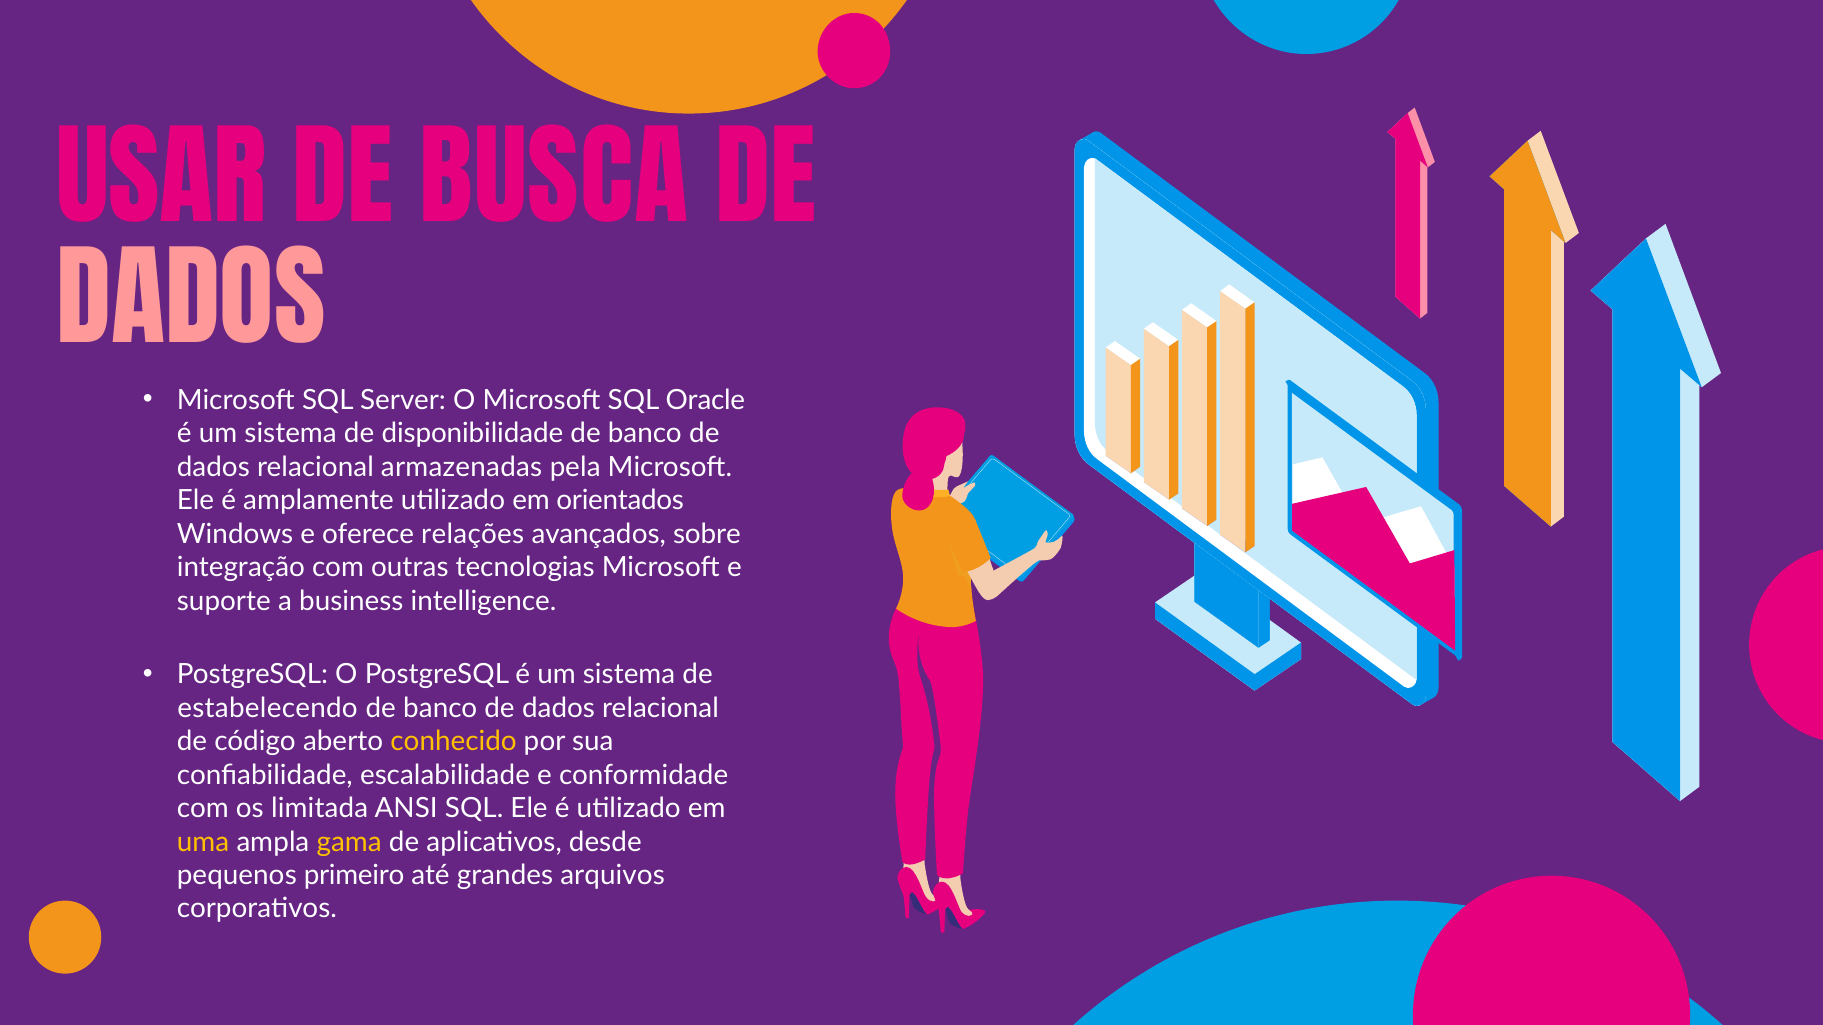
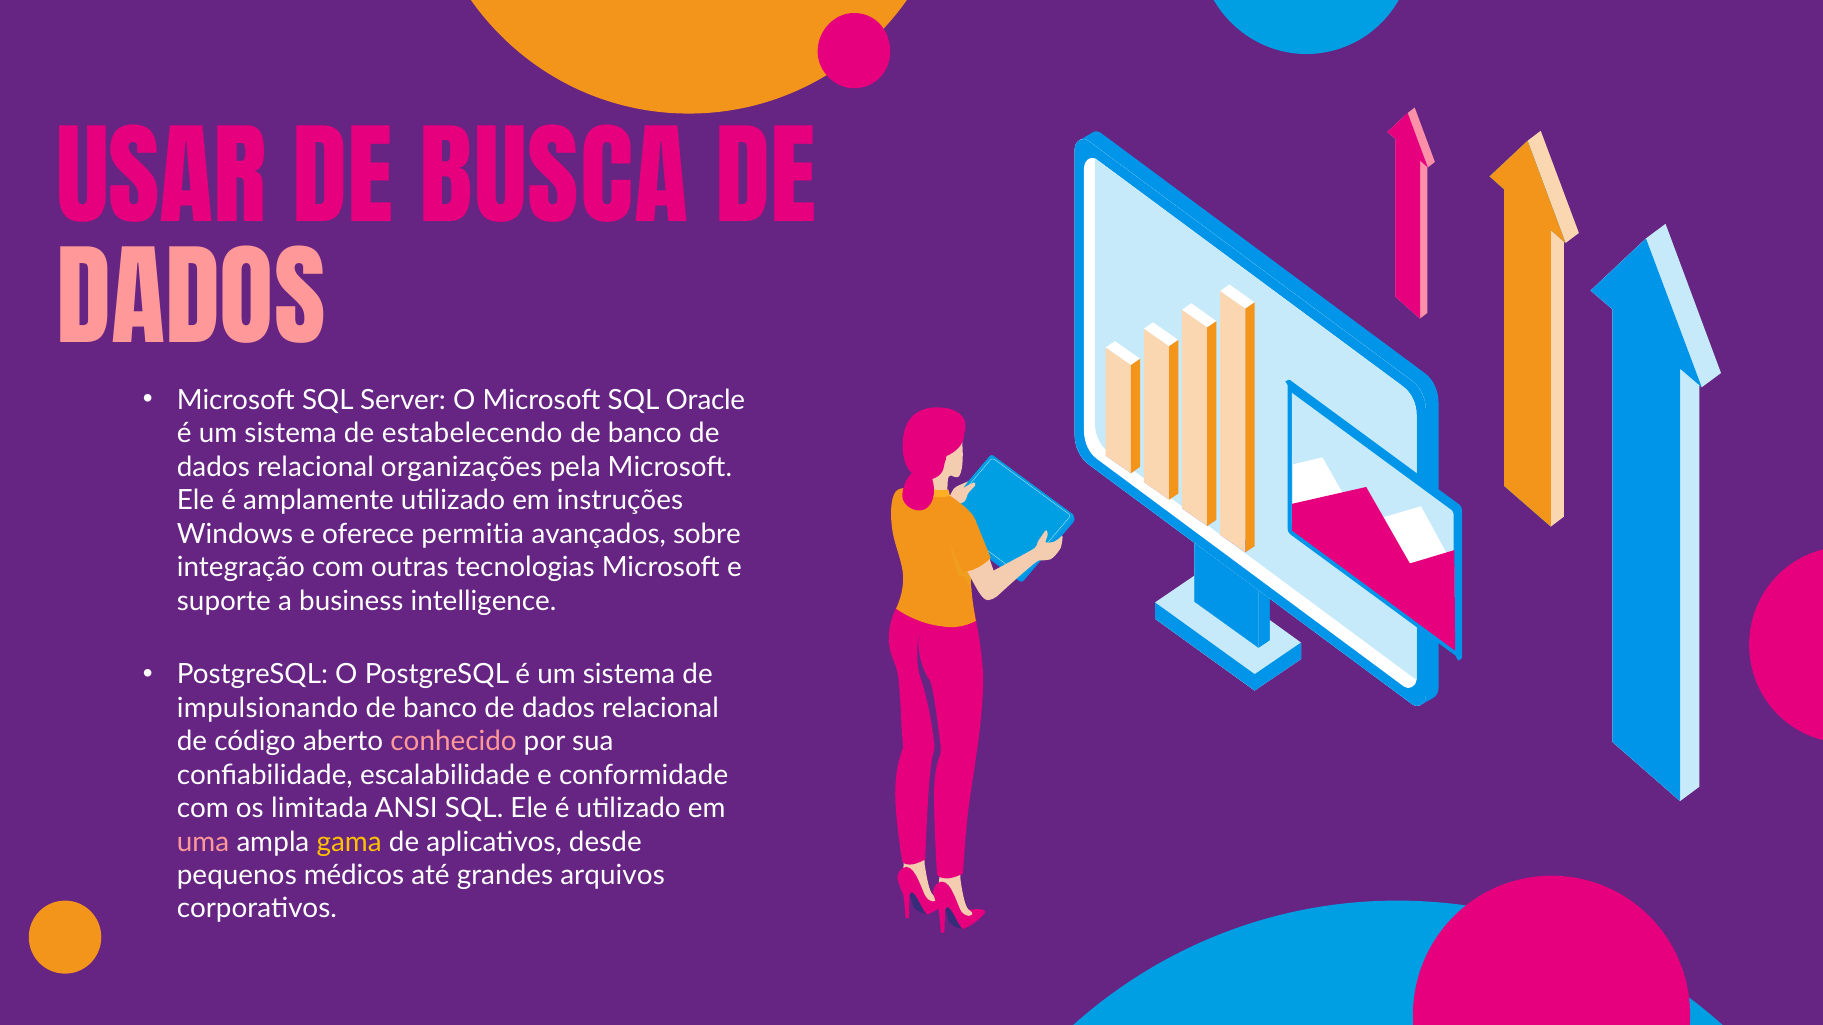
disponibilidade: disponibilidade -> estabelecendo
armazenadas: armazenadas -> organizações
orientados: orientados -> instruções
relações: relações -> permitia
estabelecendo: estabelecendo -> impulsionando
conhecido colour: yellow -> pink
uma colour: yellow -> pink
primeiro: primeiro -> médicos
